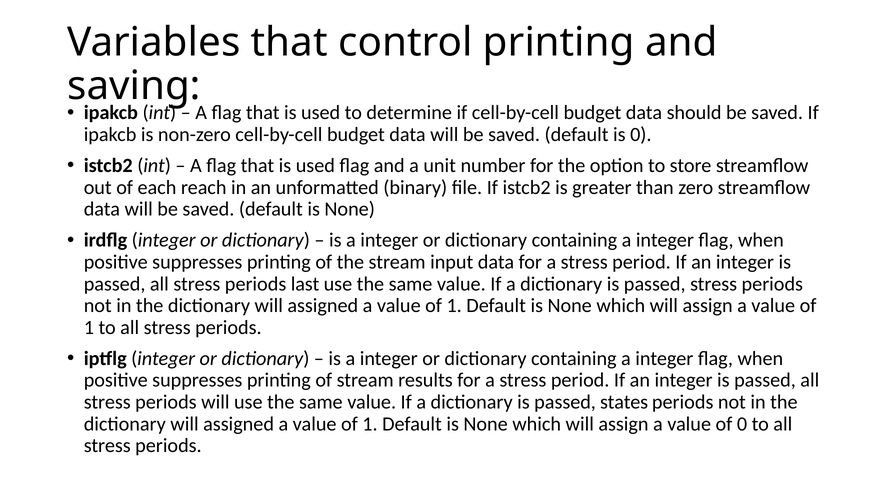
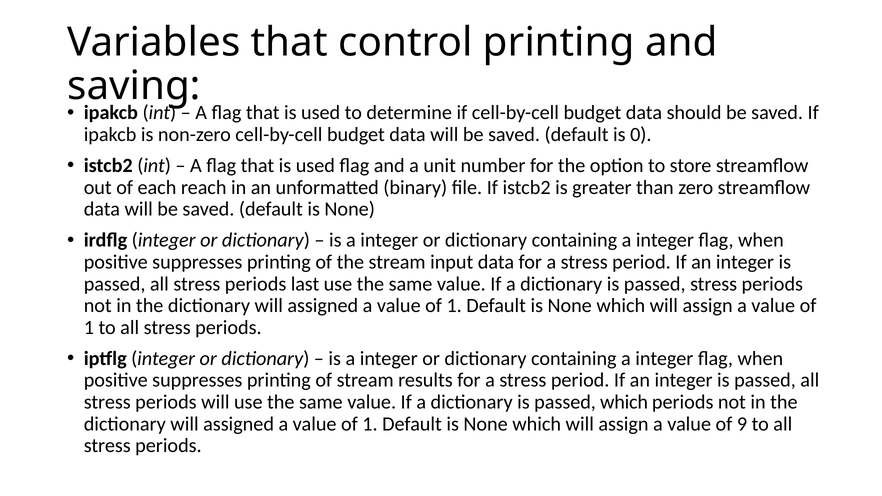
passed states: states -> which
of 0: 0 -> 9
